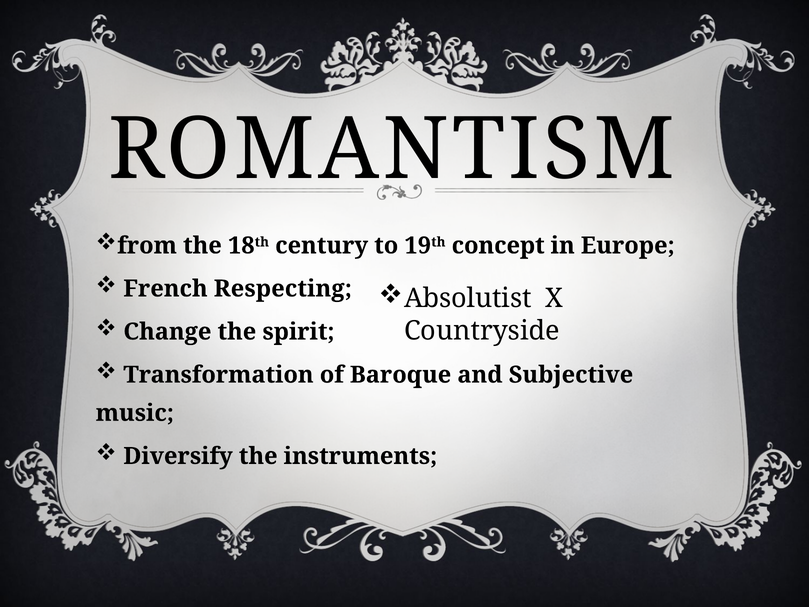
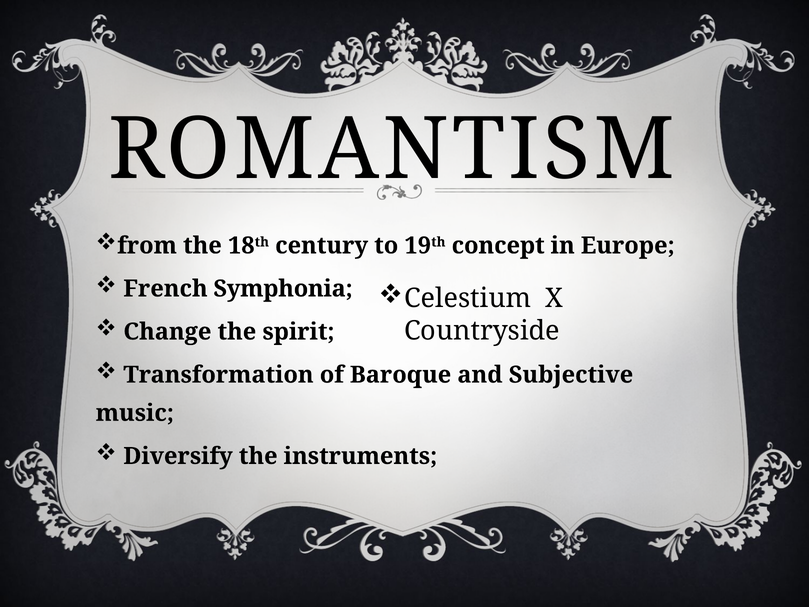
Respecting: Respecting -> Symphonia
Absolutist: Absolutist -> Celestium
